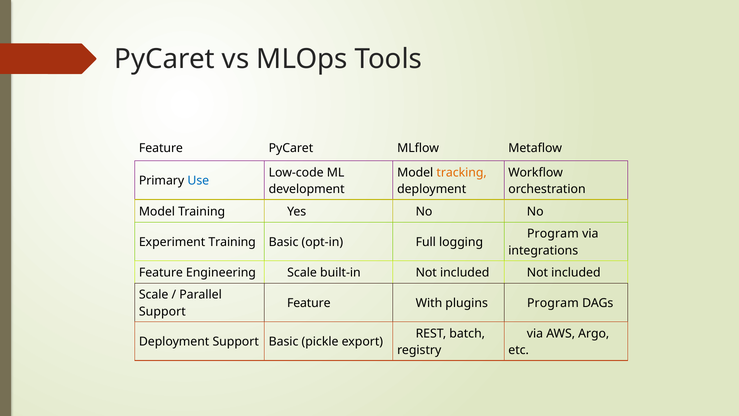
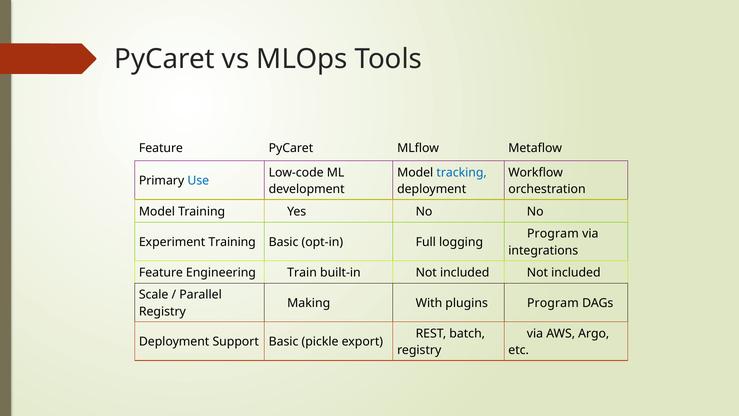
tracking colour: orange -> blue
Scale at (302, 272): Scale -> Train
Feature at (309, 303): Feature -> Making
Support at (162, 311): Support -> Registry
